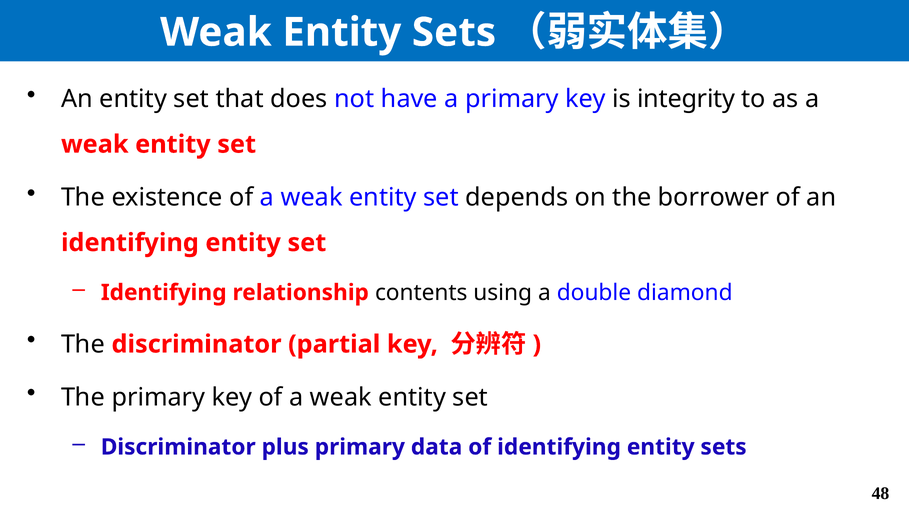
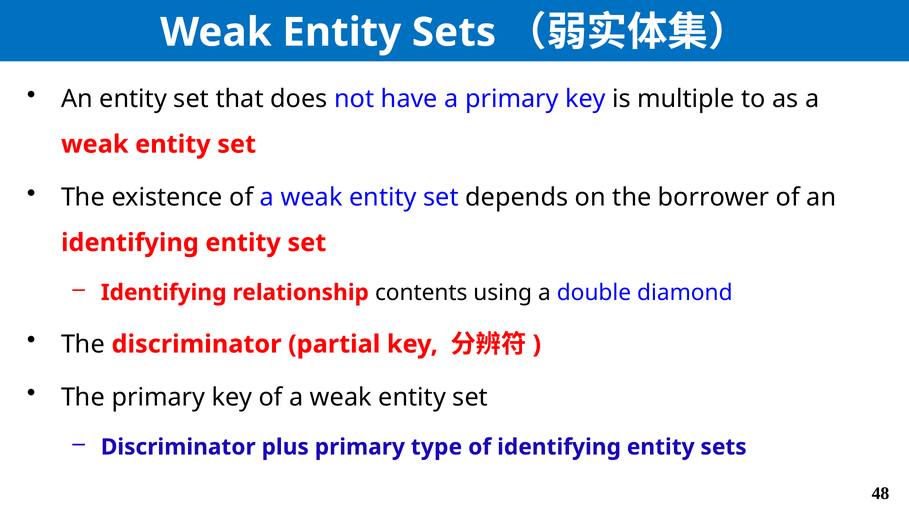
integrity: integrity -> multiple
data: data -> type
